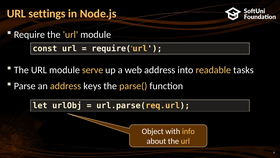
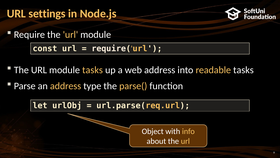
module serve: serve -> tasks
keys: keys -> type
